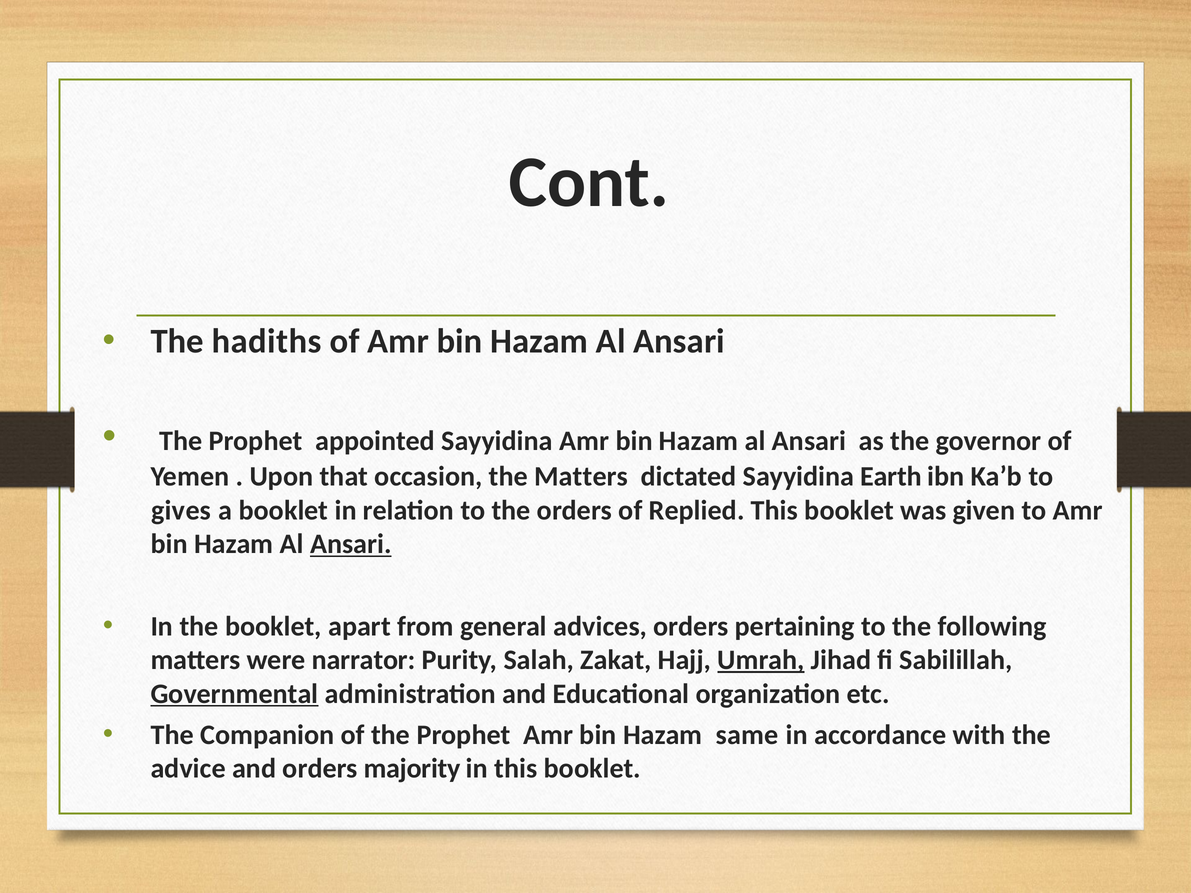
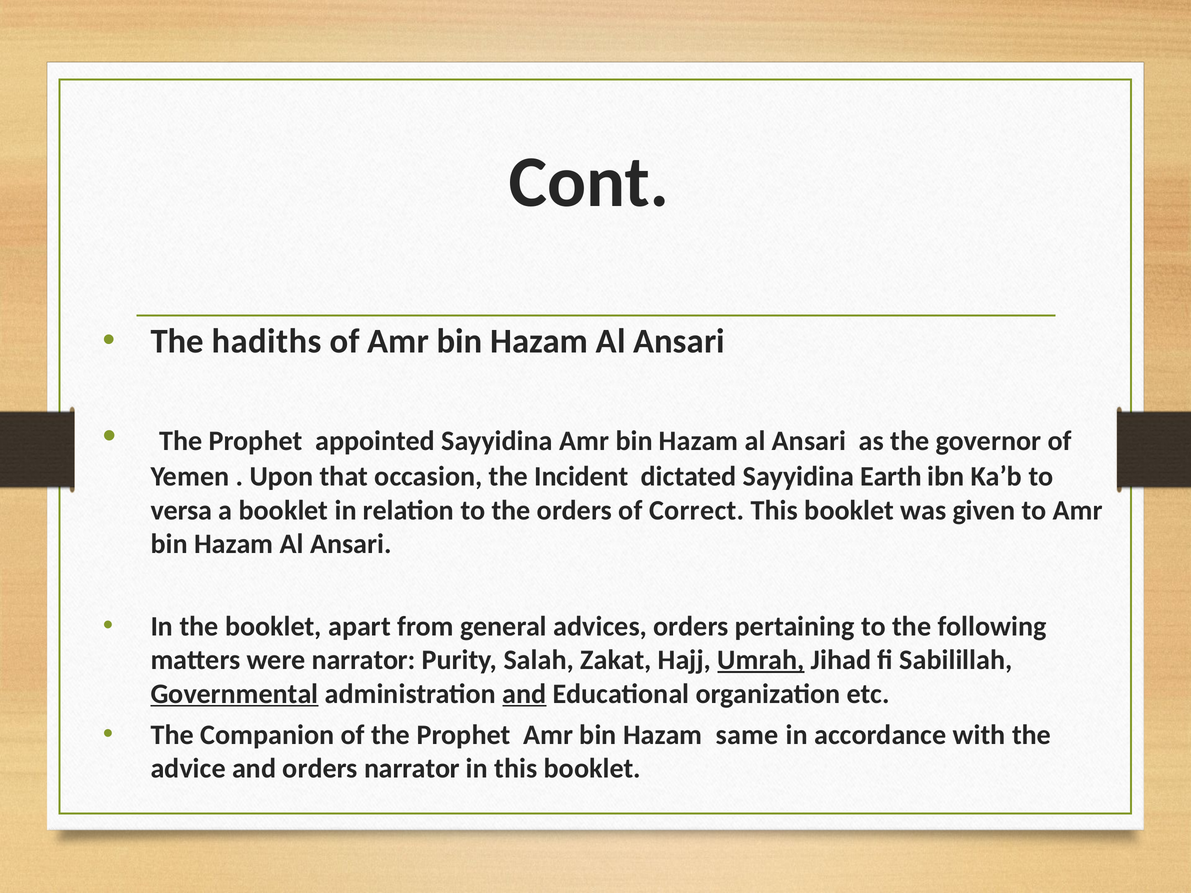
the Matters: Matters -> Incident
gives: gives -> versa
Replied: Replied -> Correct
Ansari at (351, 544) underline: present -> none
and at (524, 694) underline: none -> present
orders majority: majority -> narrator
